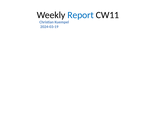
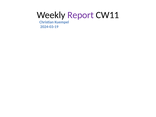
Report colour: blue -> purple
